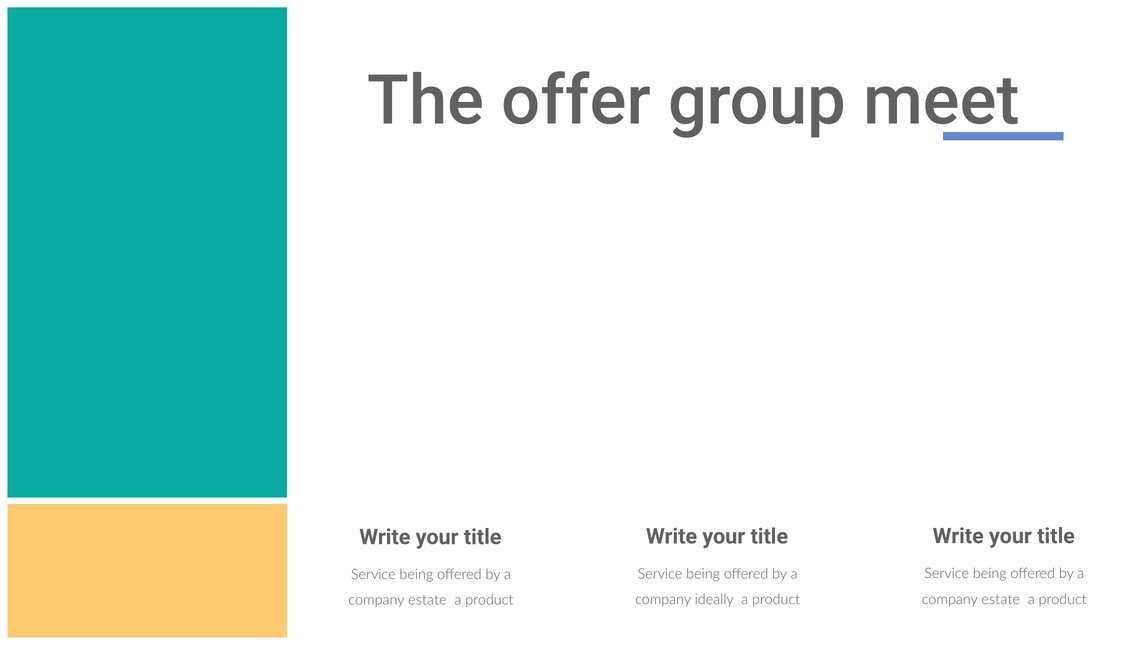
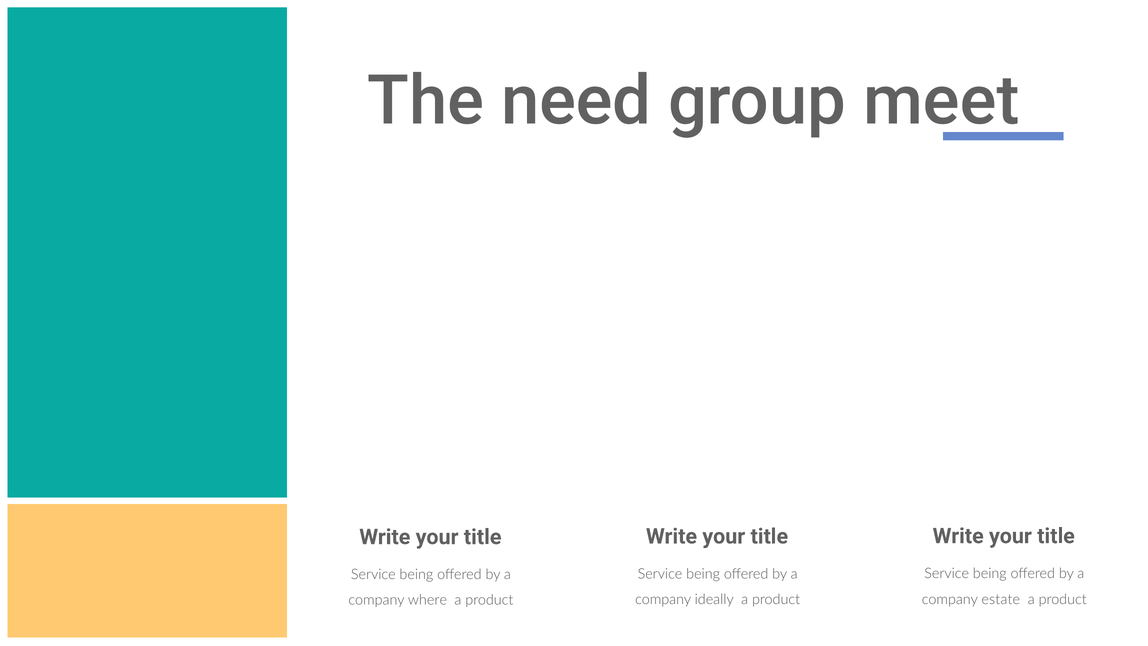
offer: offer -> need
estate at (427, 600): estate -> where
